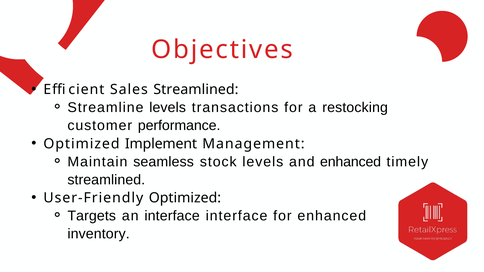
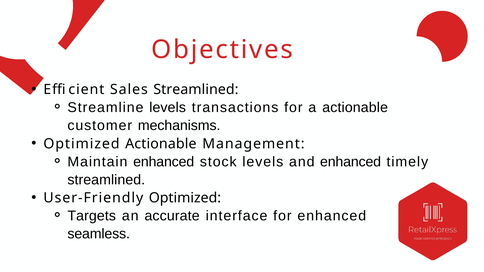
a restocking: restocking -> actionable
performance: performance -> mechanisms
Optimized Implement: Implement -> Actionable
Maintain seamless: seamless -> enhanced
an interface: interface -> accurate
inventory: inventory -> seamless
